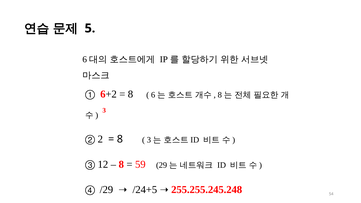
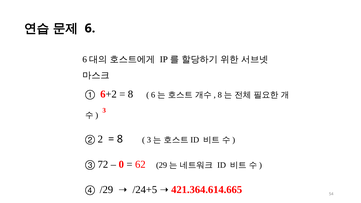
5: 5 -> 6
12: 12 -> 72
8 at (121, 165): 8 -> 0
59: 59 -> 62
255.255.245.248: 255.255.245.248 -> 421.364.614.665
